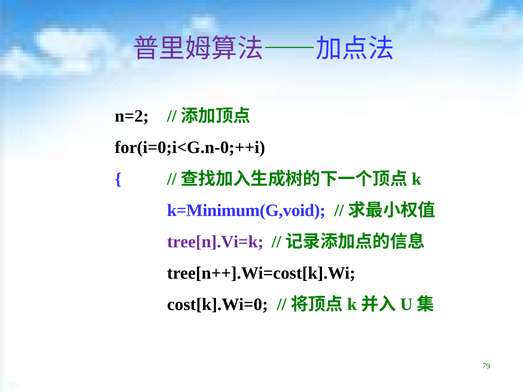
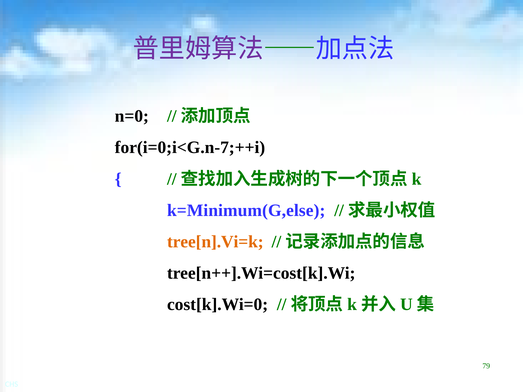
n=2: n=2 -> n=0
for(i=0;i<G.n-0;++i: for(i=0;i<G.n-0;++i -> for(i=0;i<G.n-7;++i
k=Minimum(G,void: k=Minimum(G,void -> k=Minimum(G,else
tree[n].Vi=k colour: purple -> orange
